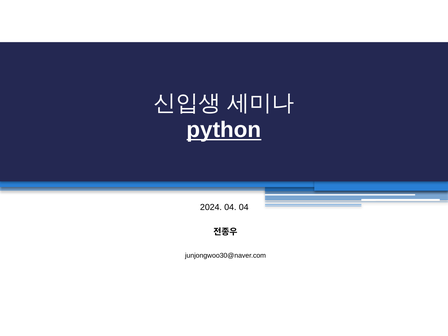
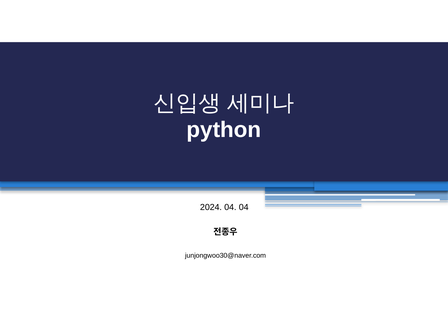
python underline: present -> none
